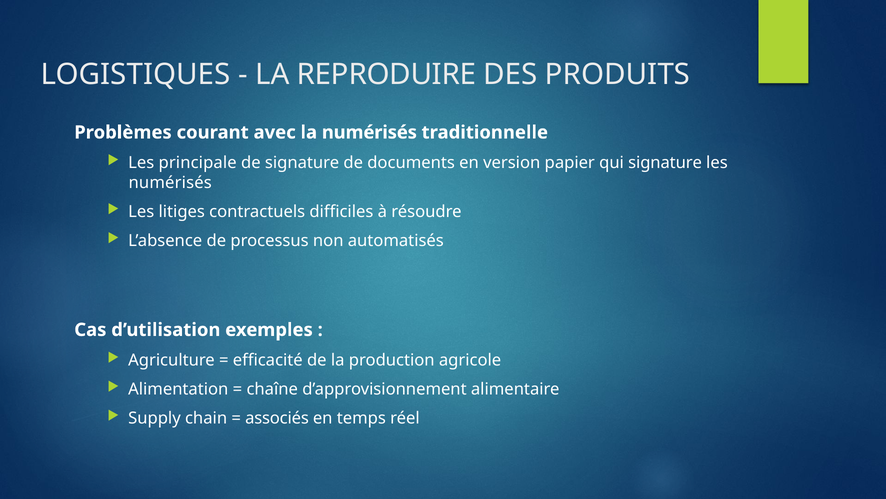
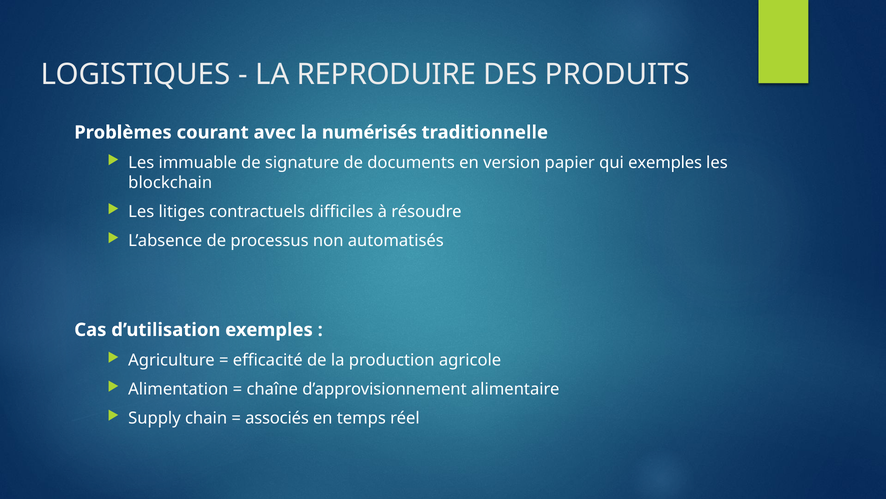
principale: principale -> immuable
qui signature: signature -> exemples
numérisés at (170, 182): numérisés -> blockchain
